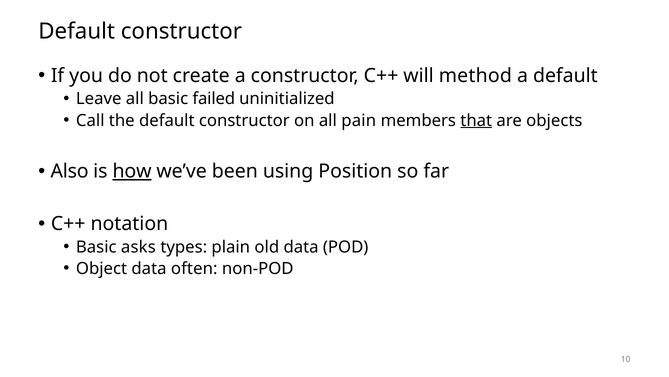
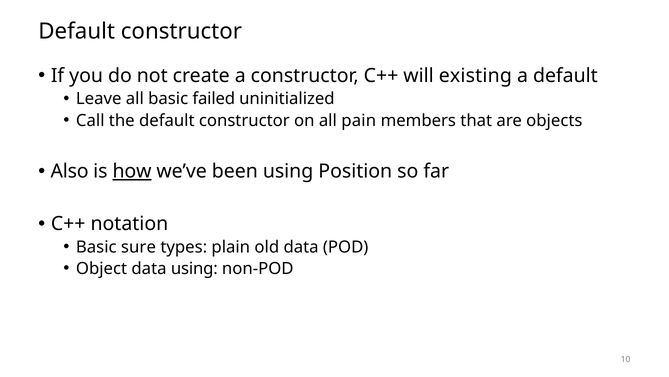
method: method -> existing
that underline: present -> none
asks: asks -> sure
data often: often -> using
